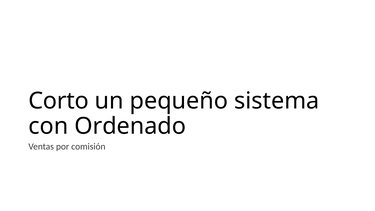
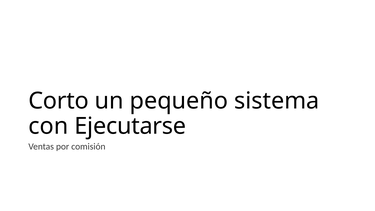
Ordenado: Ordenado -> Ejecutarse
